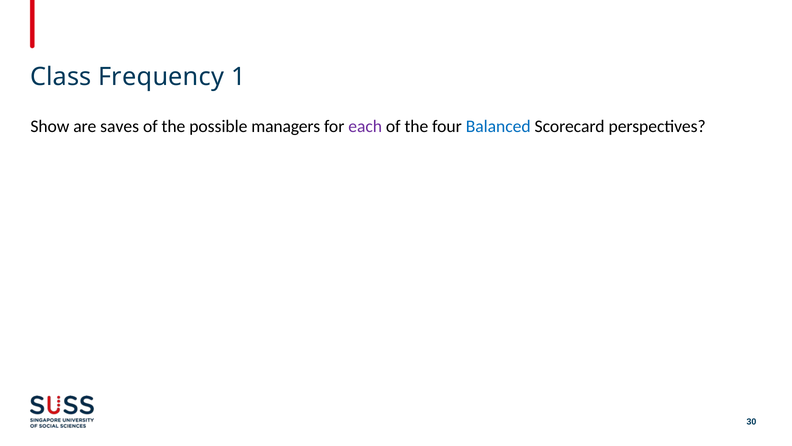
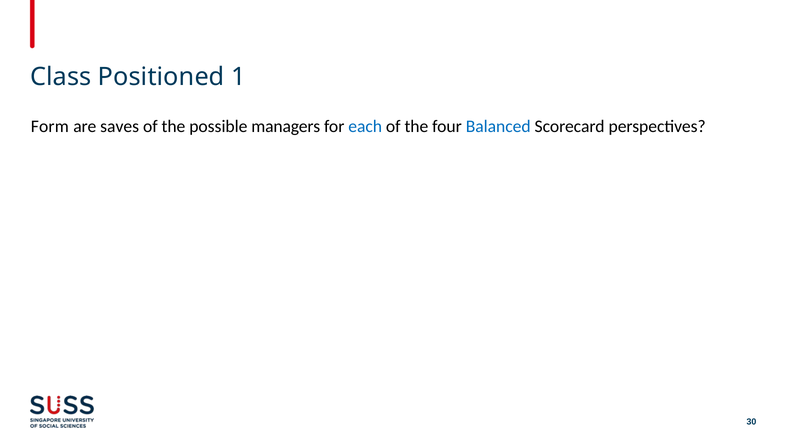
Frequency: Frequency -> Positioned
Show: Show -> Form
each colour: purple -> blue
